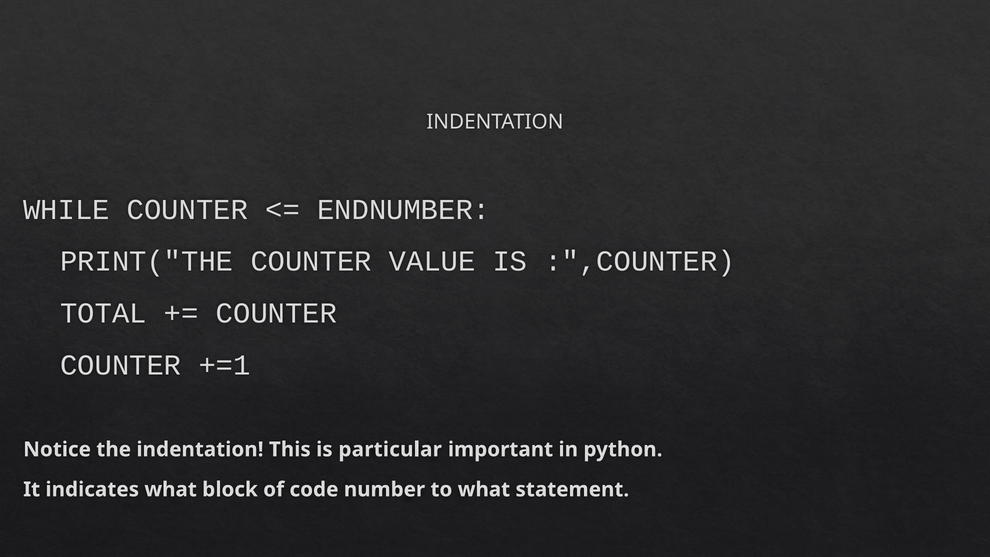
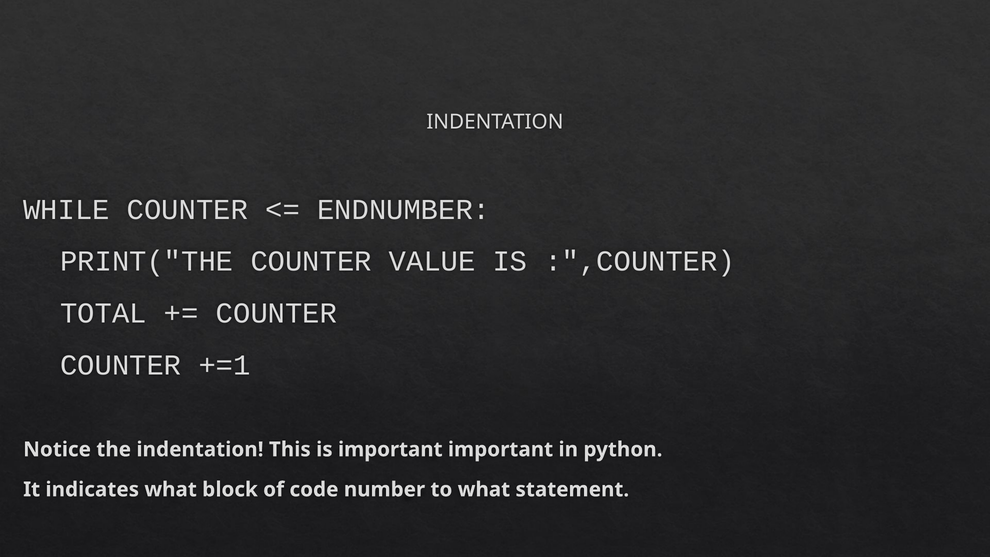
is particular: particular -> important
